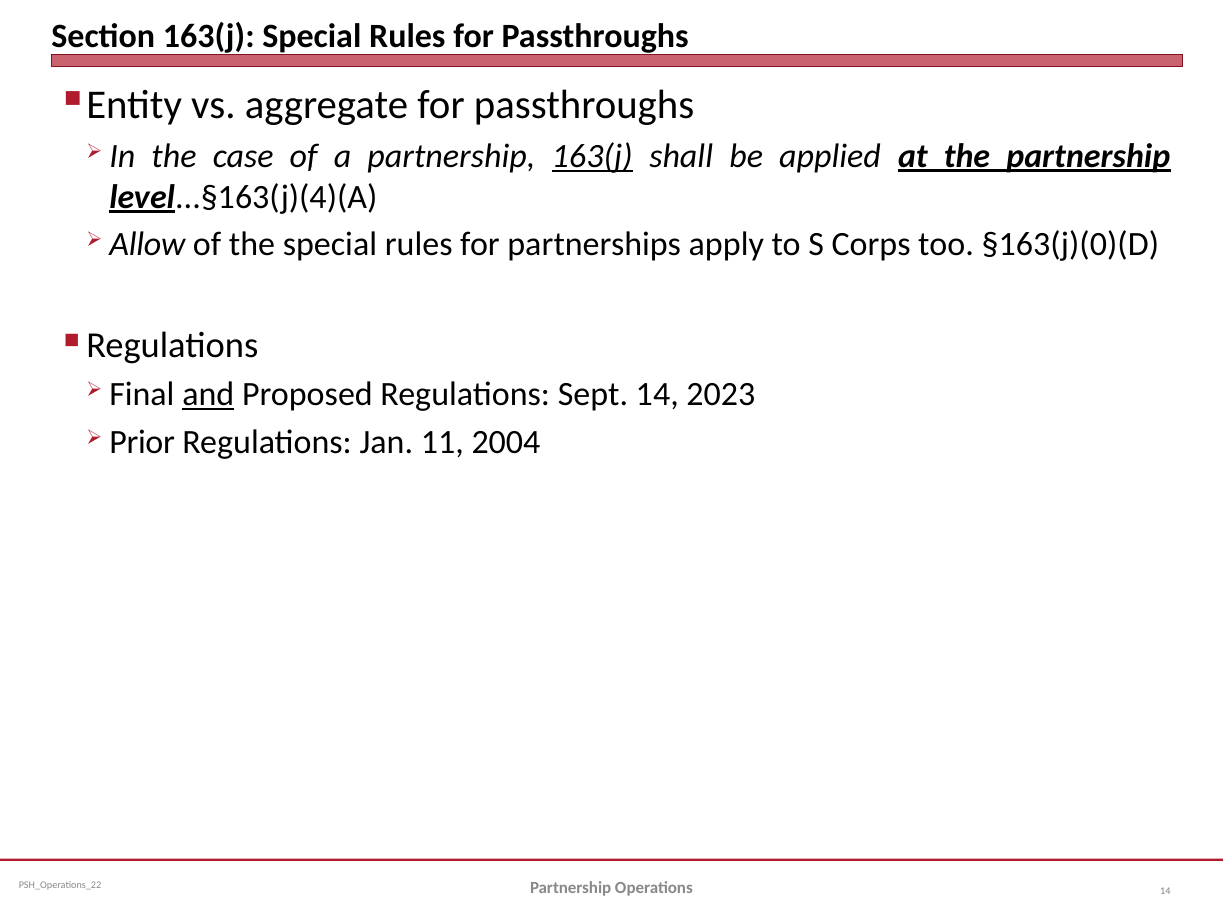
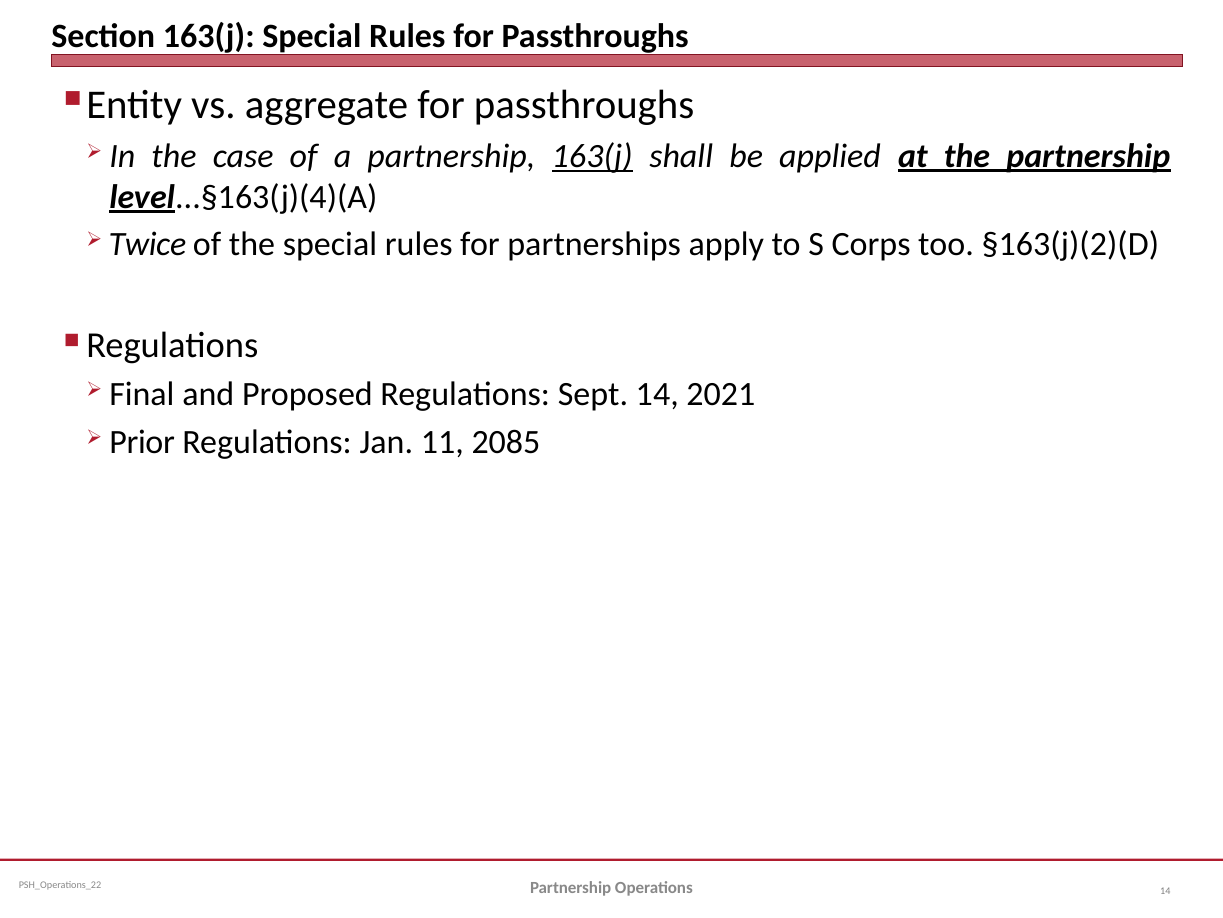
Allow: Allow -> Twice
§163(j)(0)(D: §163(j)(0)(D -> §163(j)(2)(D
and underline: present -> none
2023: 2023 -> 2021
2004: 2004 -> 2085
